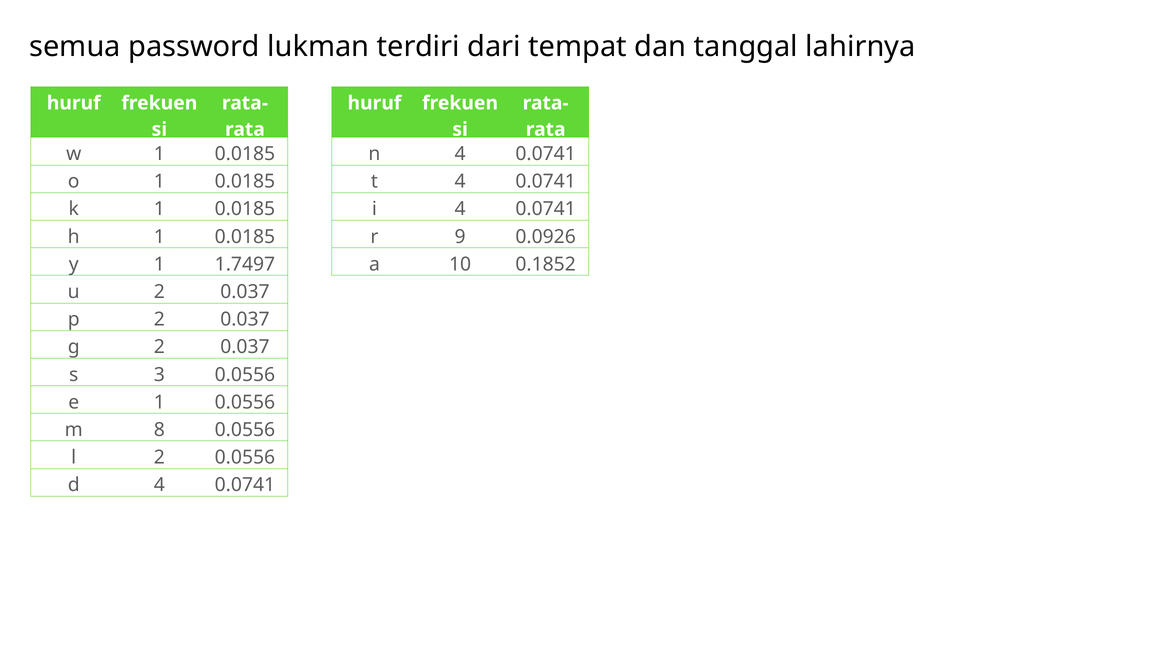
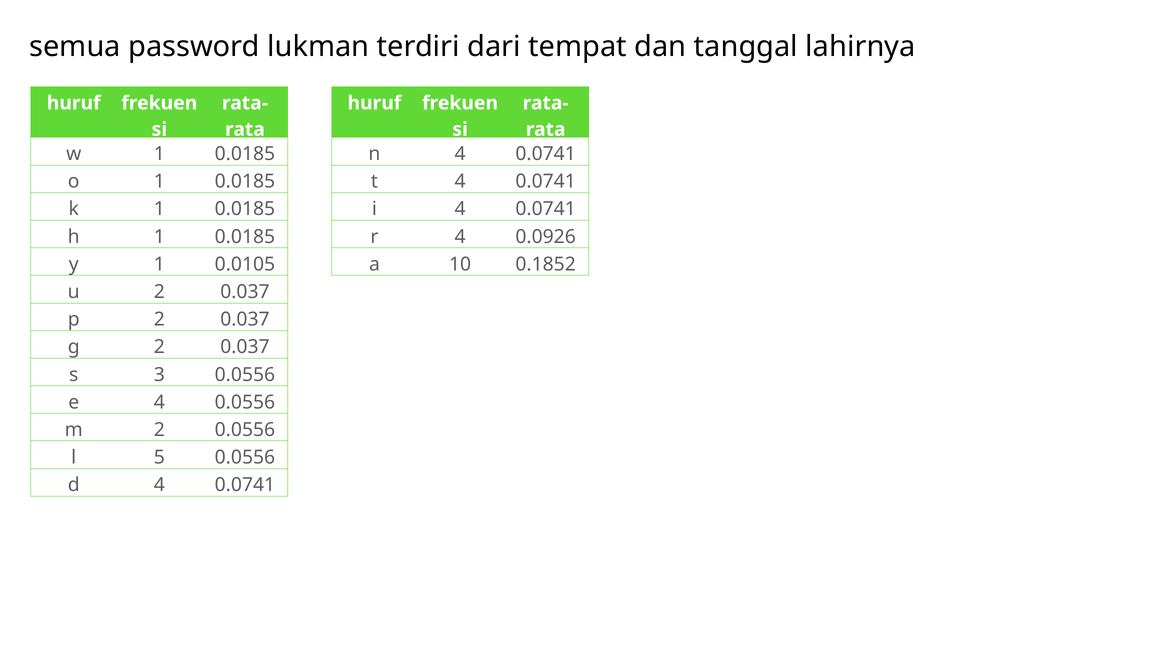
r 9: 9 -> 4
1.7497: 1.7497 -> 0.0105
e 1: 1 -> 4
m 8: 8 -> 2
l 2: 2 -> 5
